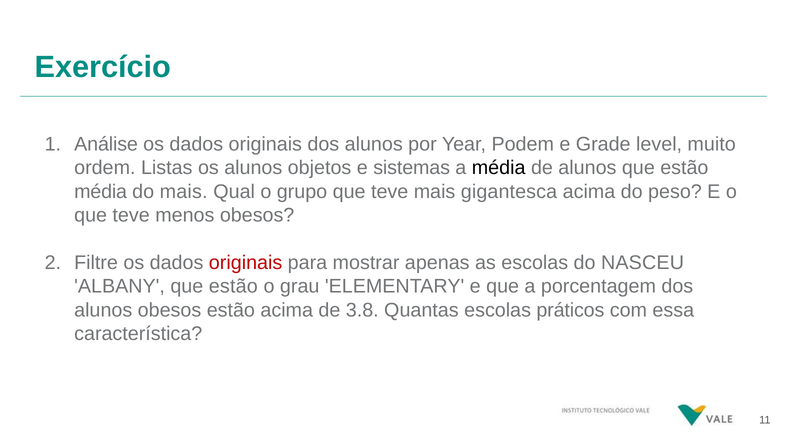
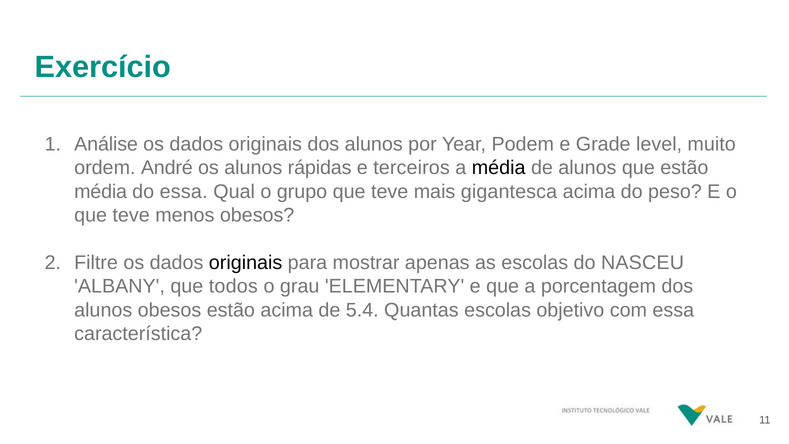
Listas: Listas -> André
objetos: objetos -> rápidas
sistemas: sistemas -> terceiros
do mais: mais -> essa
originais at (246, 263) colour: red -> black
ALBANY que estão: estão -> todos
3.8: 3.8 -> 5.4
práticos: práticos -> objetivo
